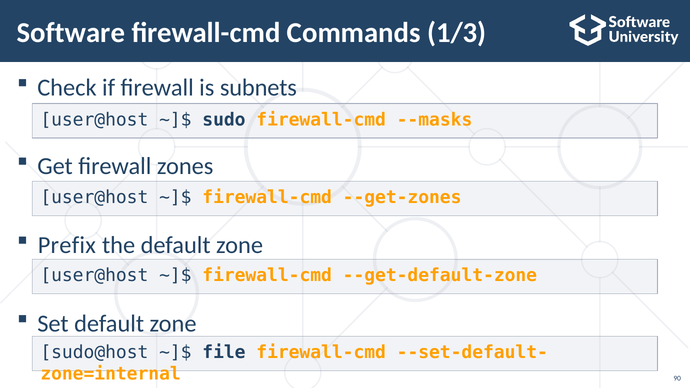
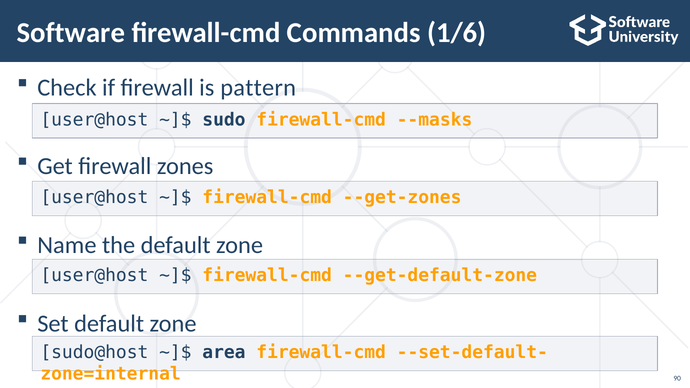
1/3: 1/3 -> 1/6
subnets: subnets -> pattern
Prefix: Prefix -> Name
file: file -> area
